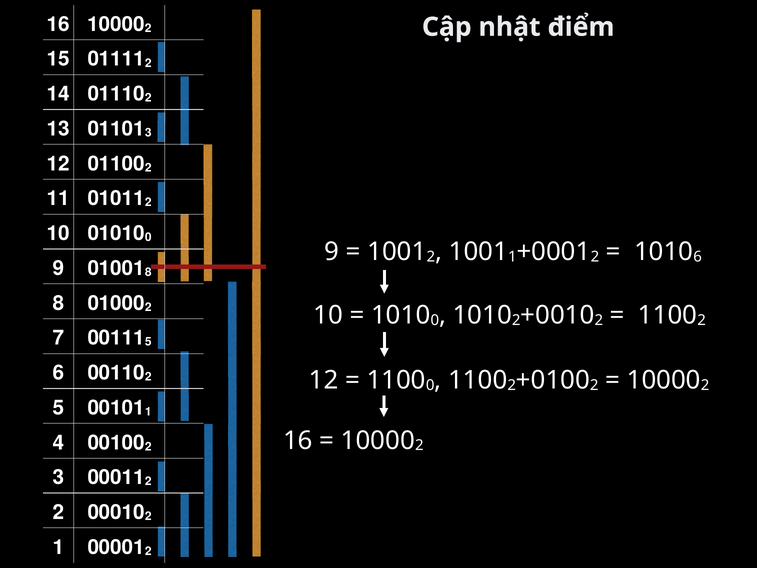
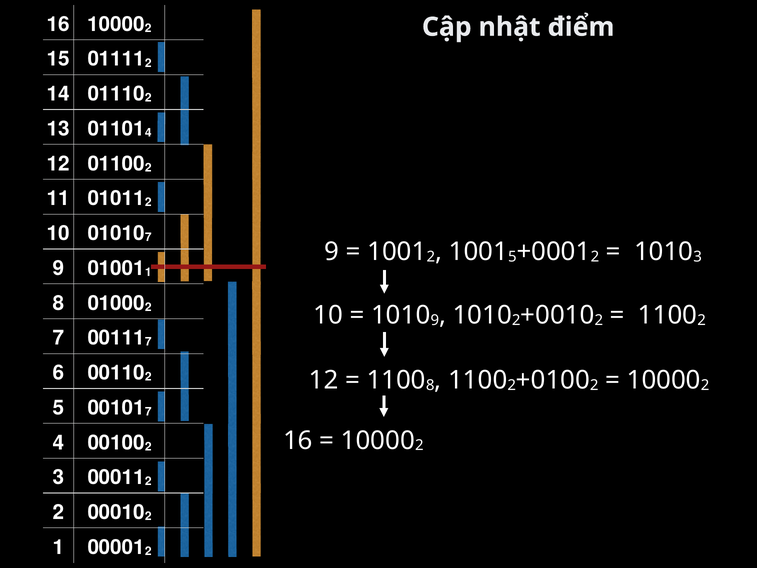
3 at (148, 133): 3 -> 4
0 at (148, 237): 0 -> 7
1 at (512, 257): 1 -> 5
6 at (698, 257): 6 -> 3
8 at (148, 272): 8 -> 1
0 at (435, 320): 0 -> 9
5 at (148, 342): 5 -> 7
0 at (430, 385): 0 -> 8
1 at (148, 412): 1 -> 7
